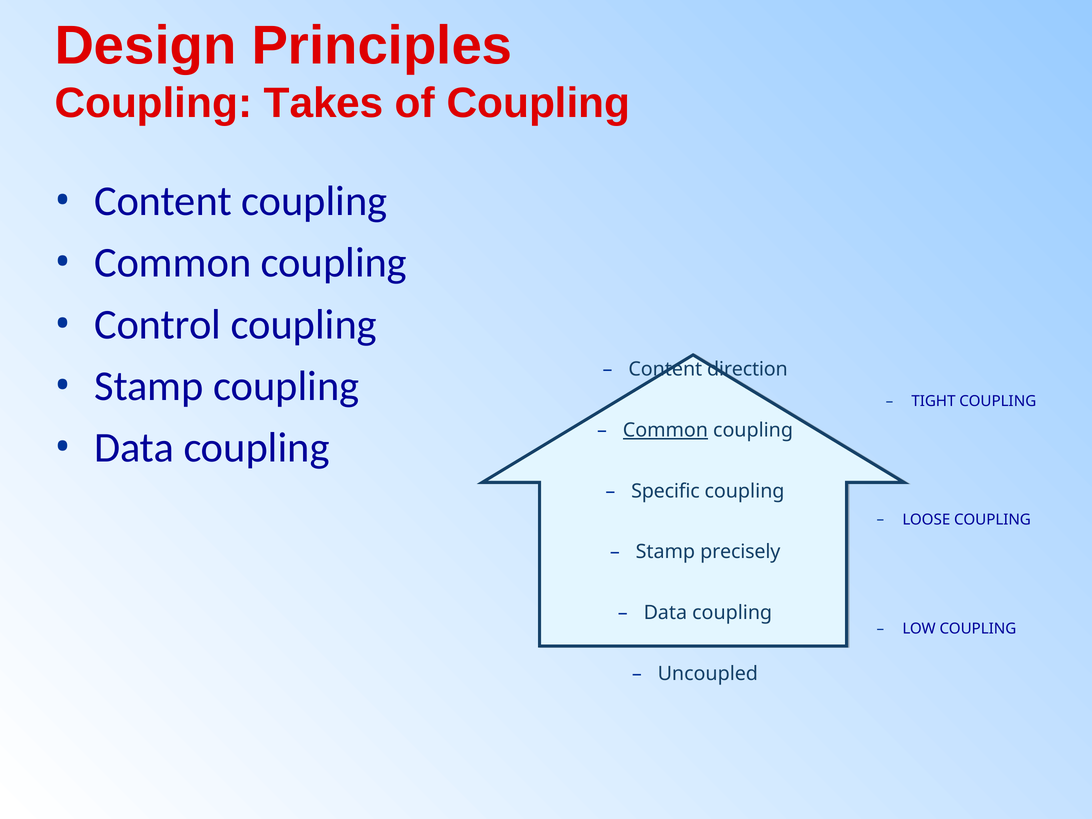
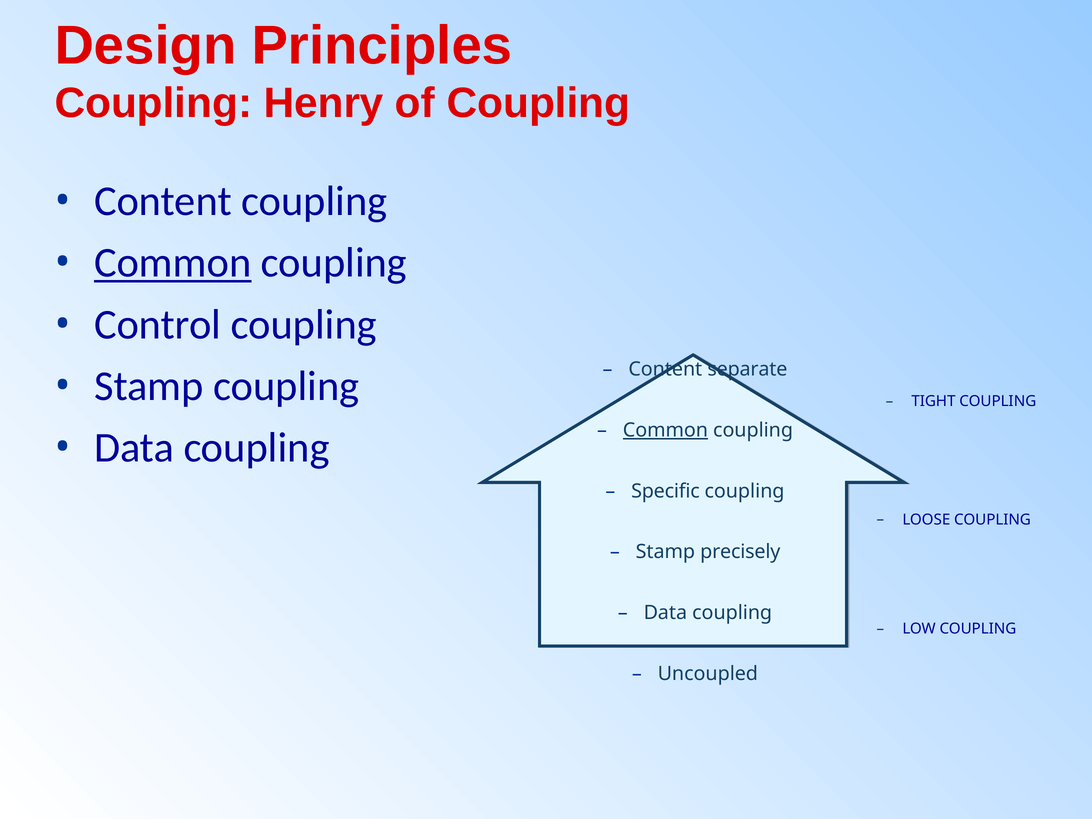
Takes: Takes -> Henry
Common at (173, 263) underline: none -> present
direction: direction -> separate
